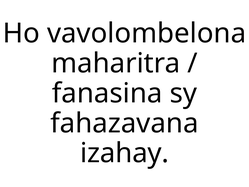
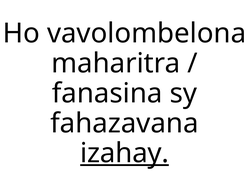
izahay underline: none -> present
